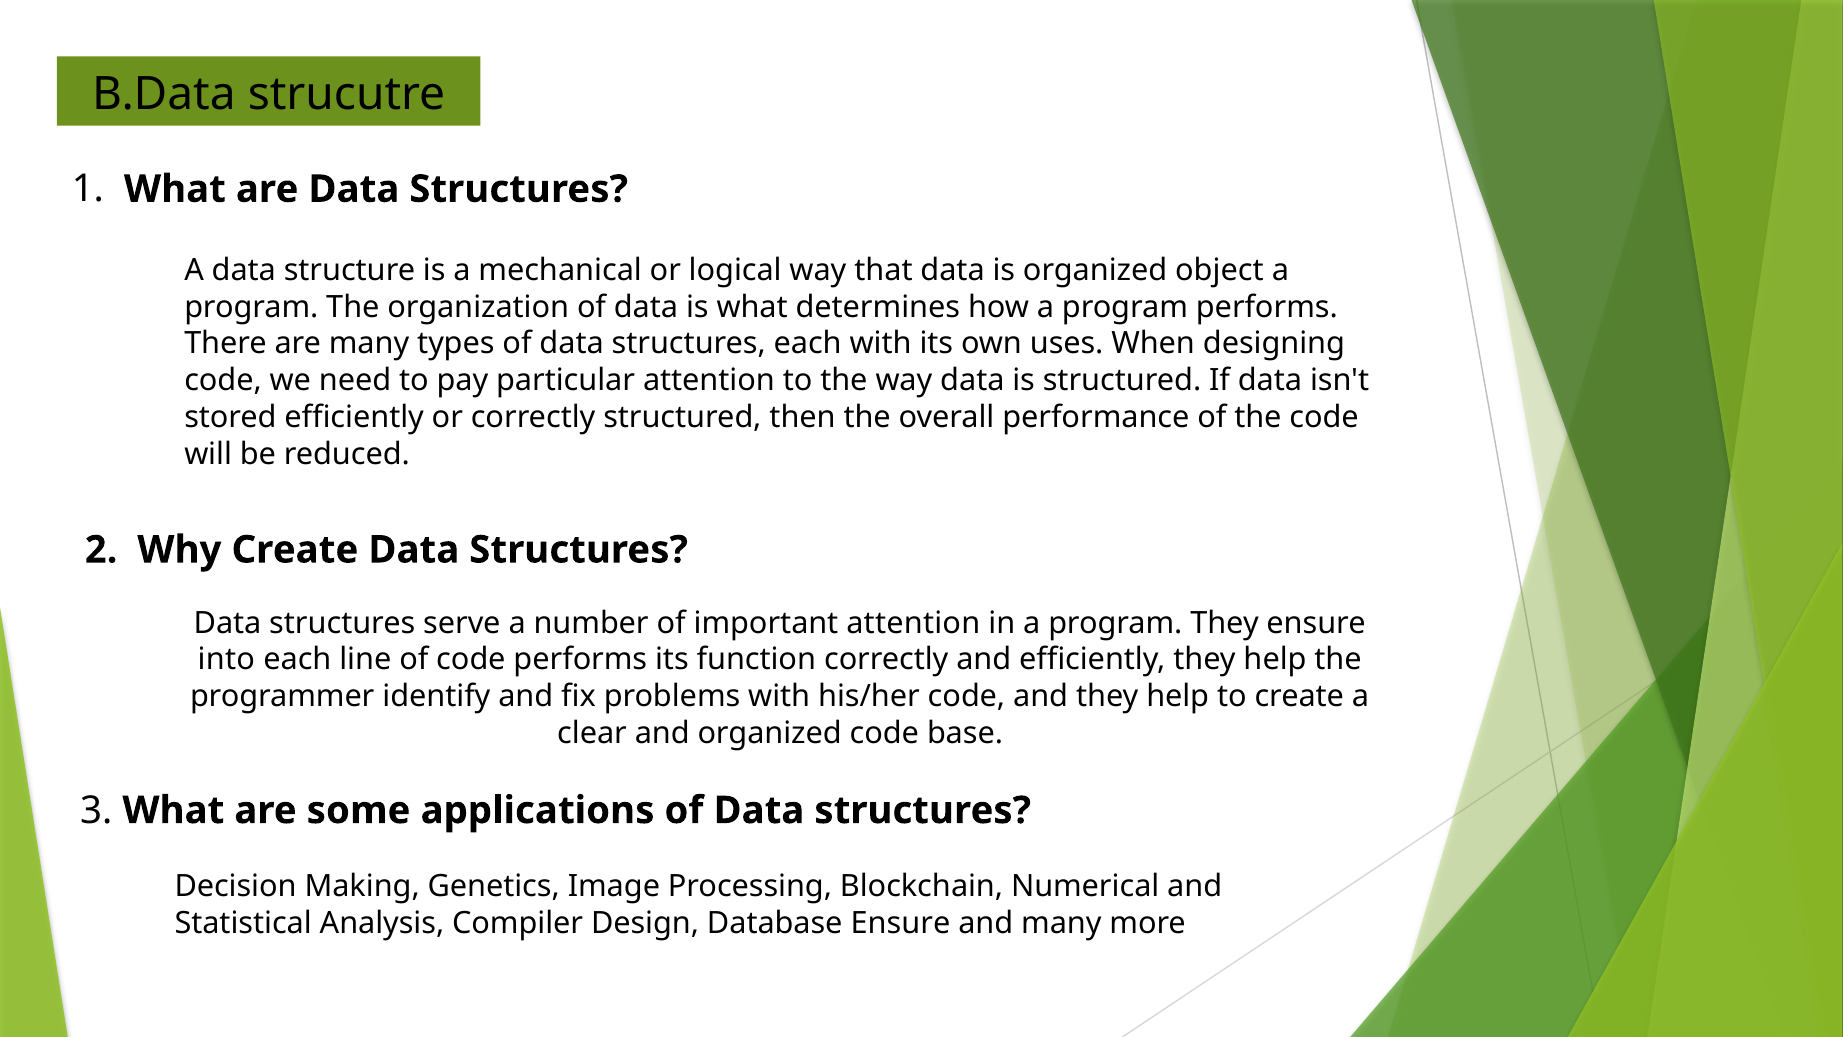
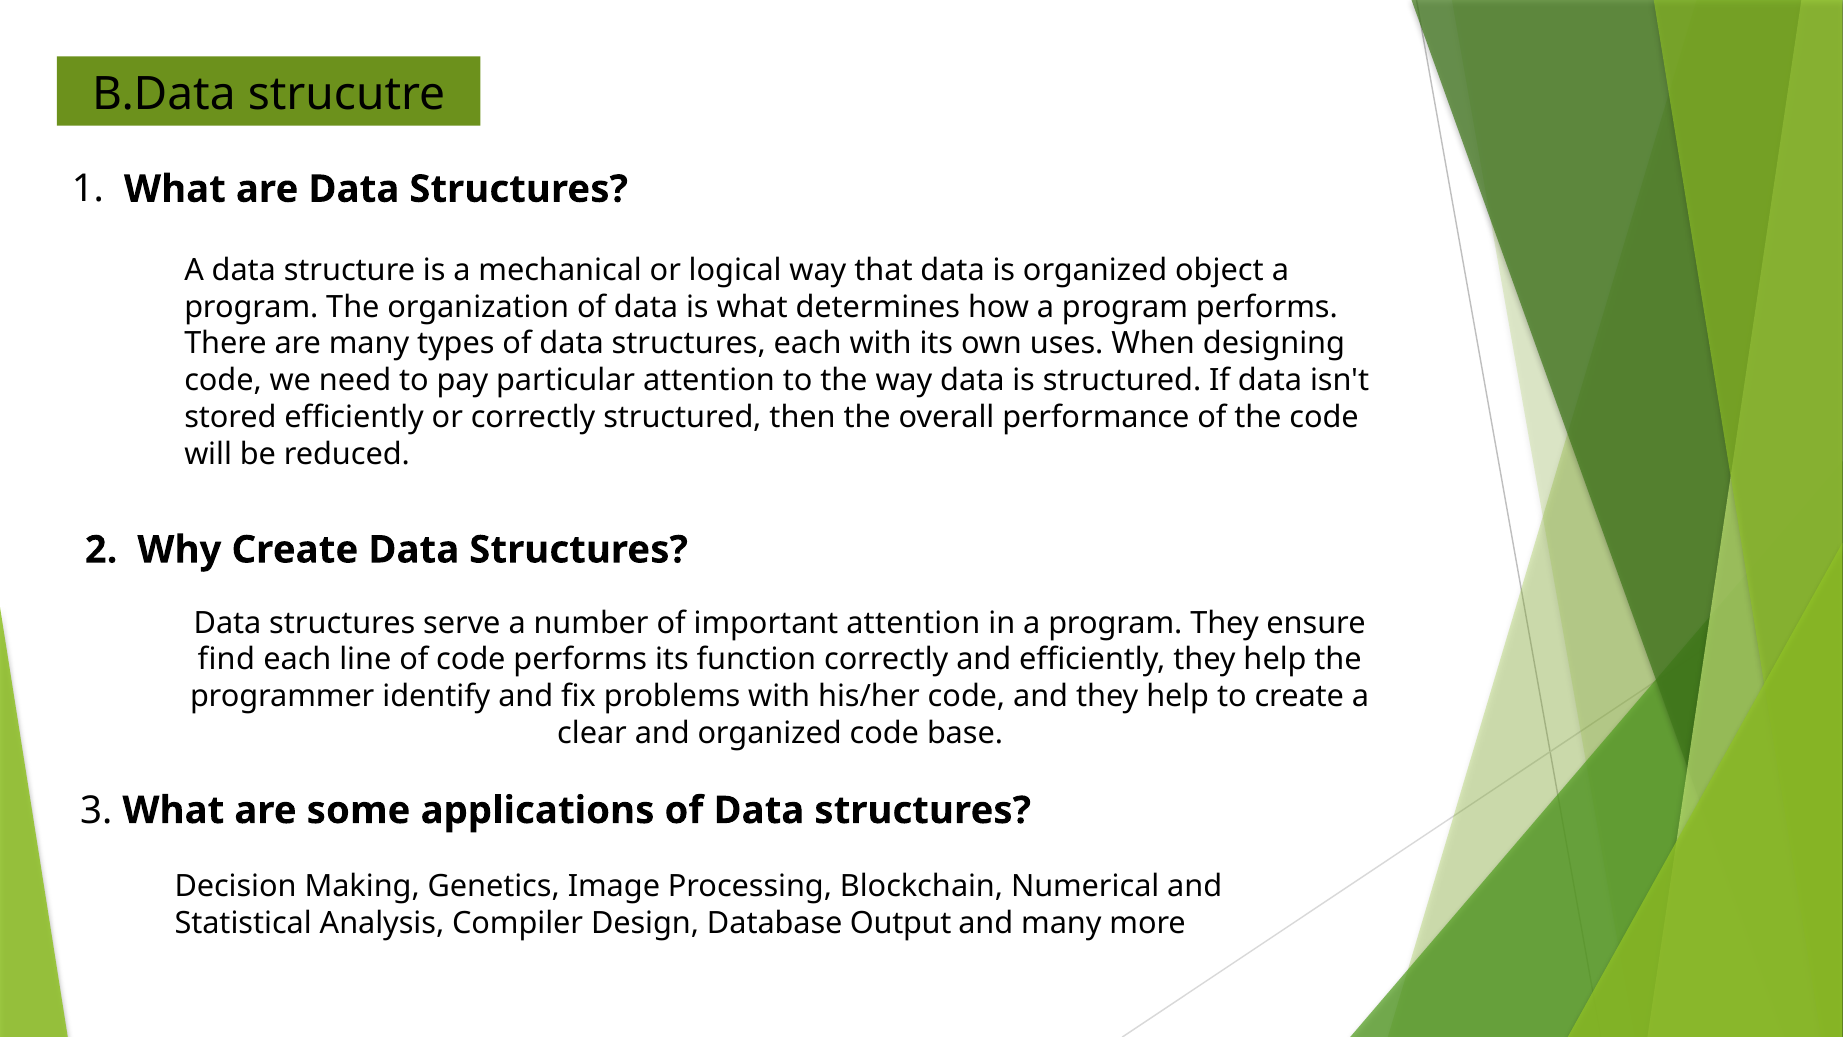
into: into -> find
Database Ensure: Ensure -> Output
